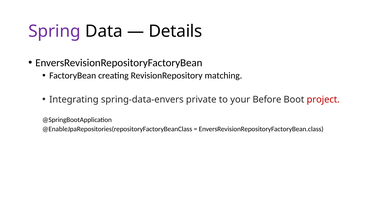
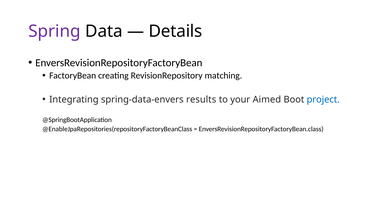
private: private -> results
Before: Before -> Aimed
project colour: red -> blue
